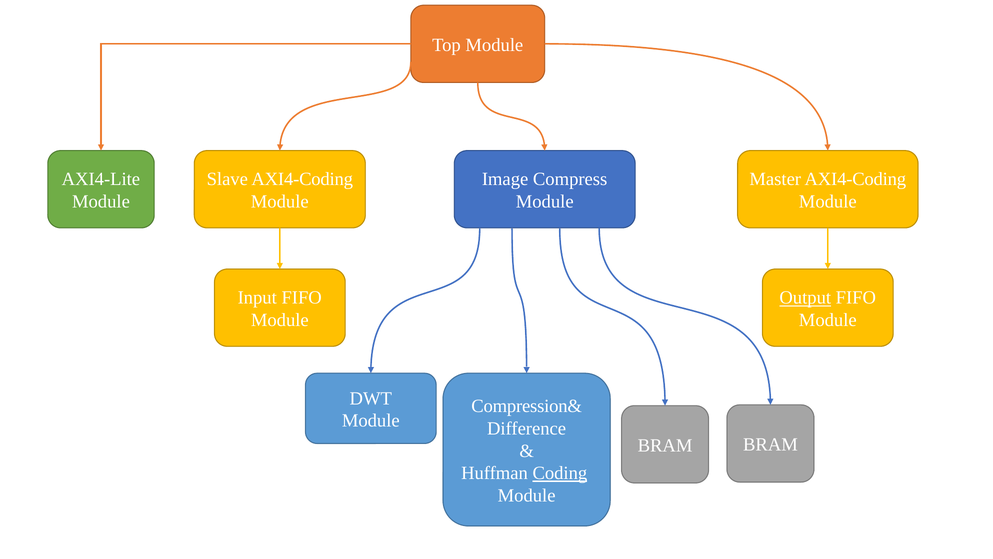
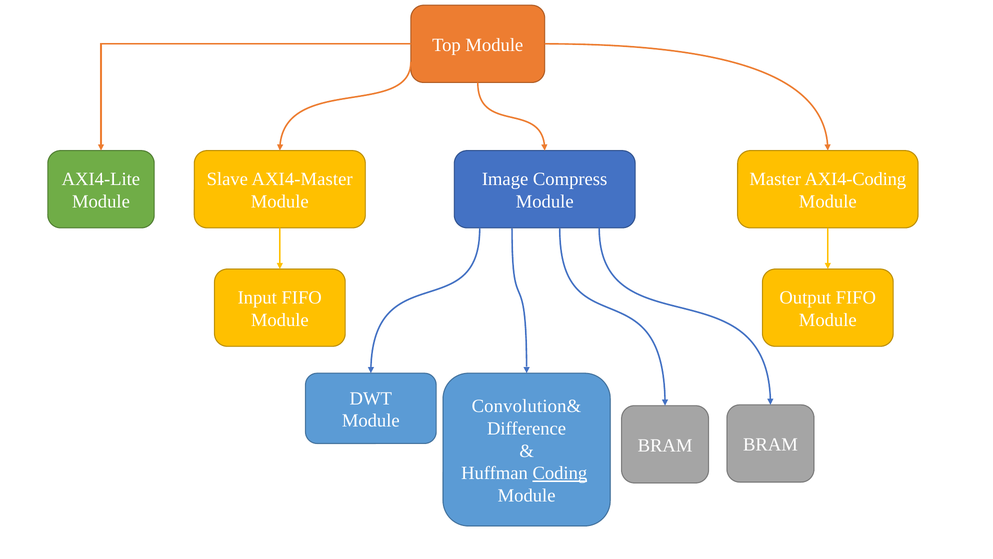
Slave AXI4-Coding: AXI4-Coding -> AXI4-Master
Output underline: present -> none
Compression&: Compression& -> Convolution&
